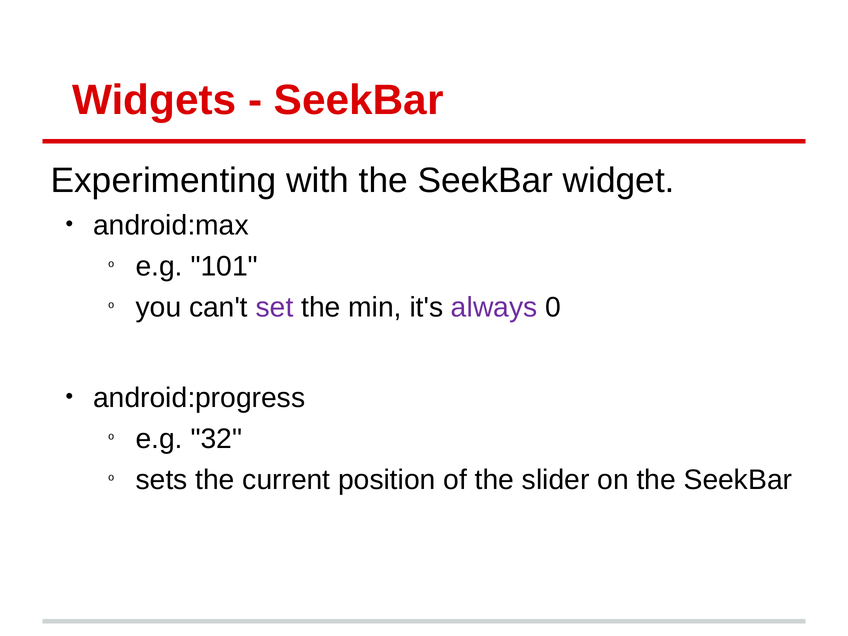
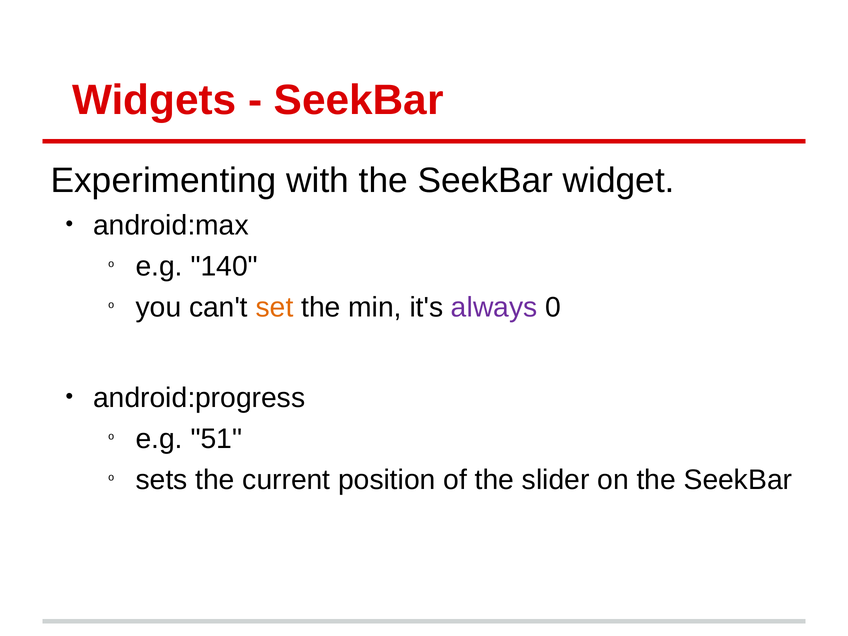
101: 101 -> 140
set colour: purple -> orange
32: 32 -> 51
